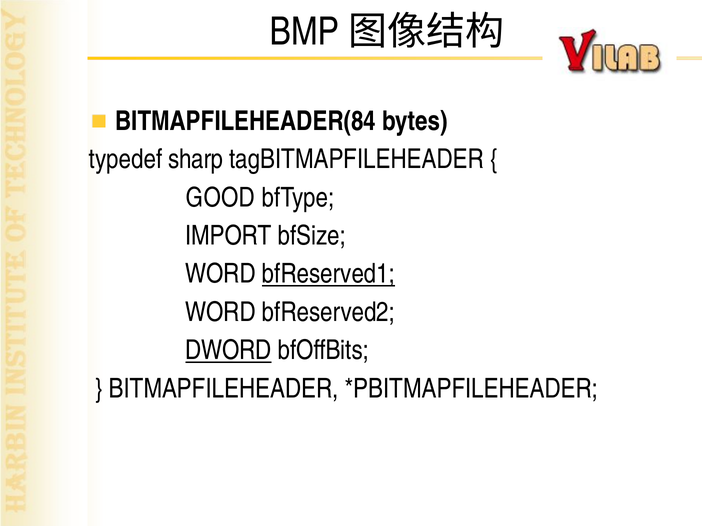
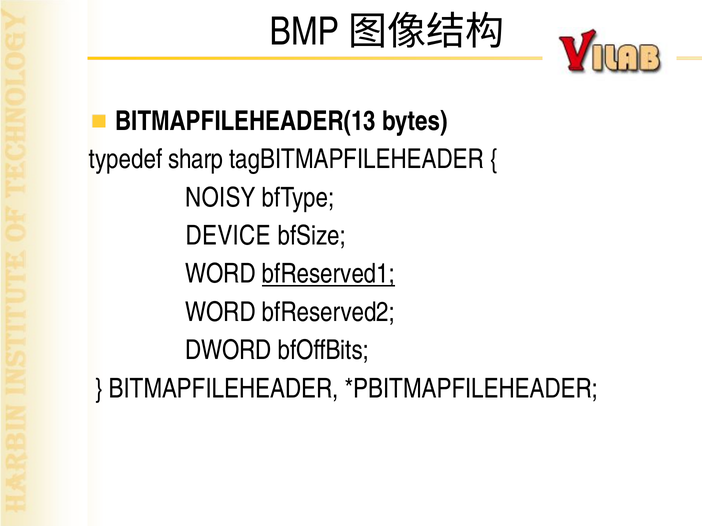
BITMAPFILEHEADER(84: BITMAPFILEHEADER(84 -> BITMAPFILEHEADER(13
GOOD: GOOD -> NOISY
IMPORT: IMPORT -> DEVICE
DWORD underline: present -> none
